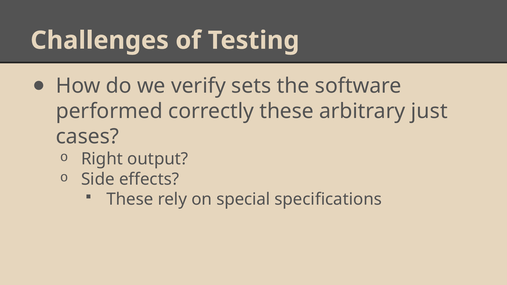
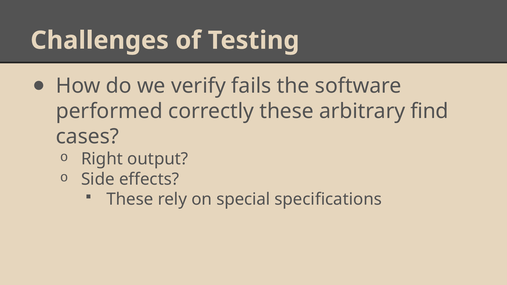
sets: sets -> fails
just: just -> find
